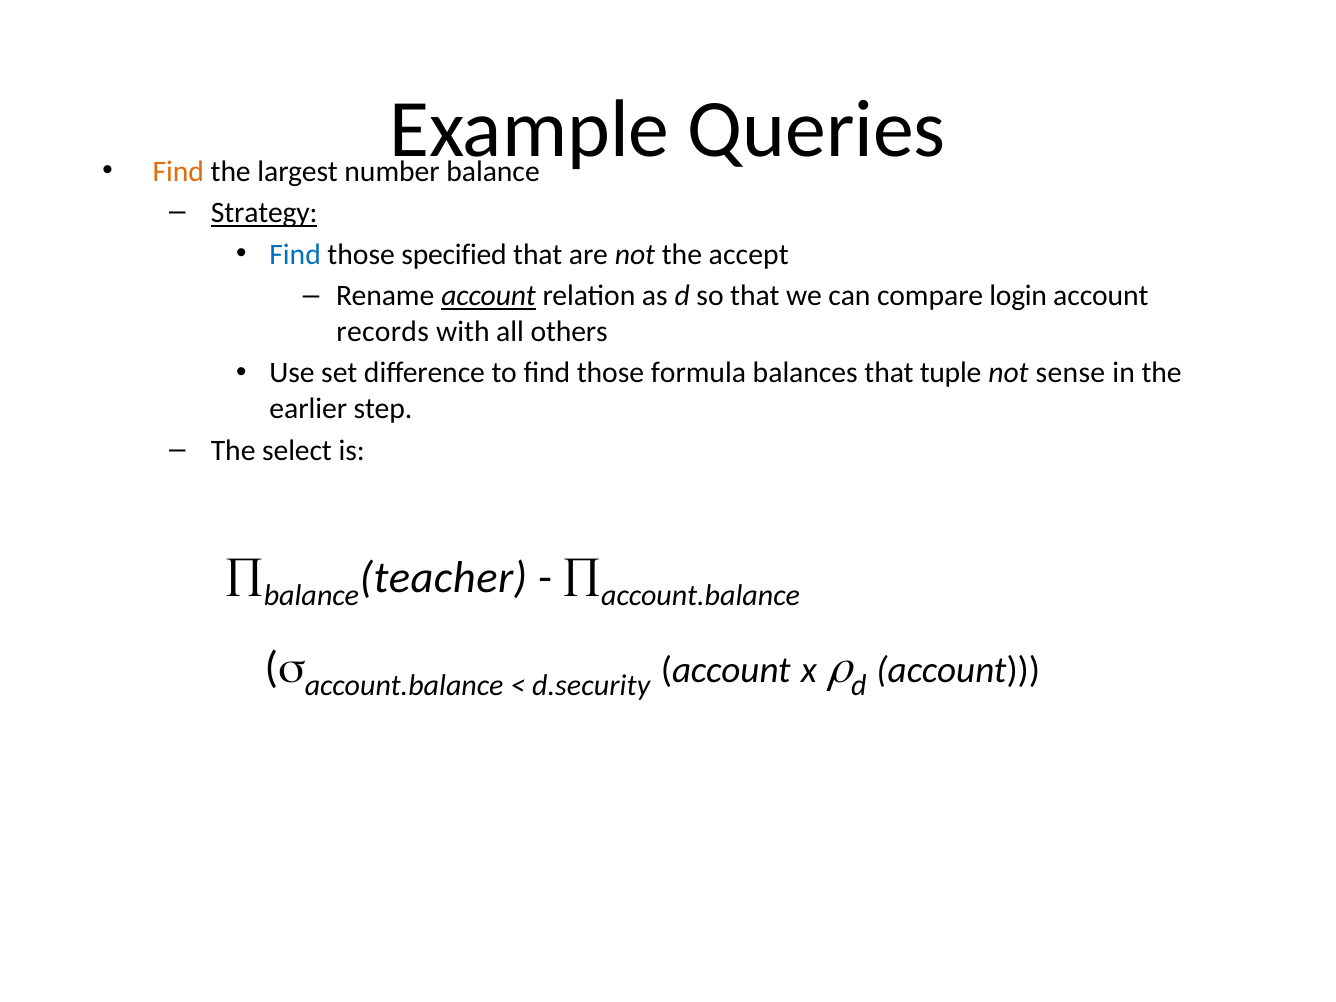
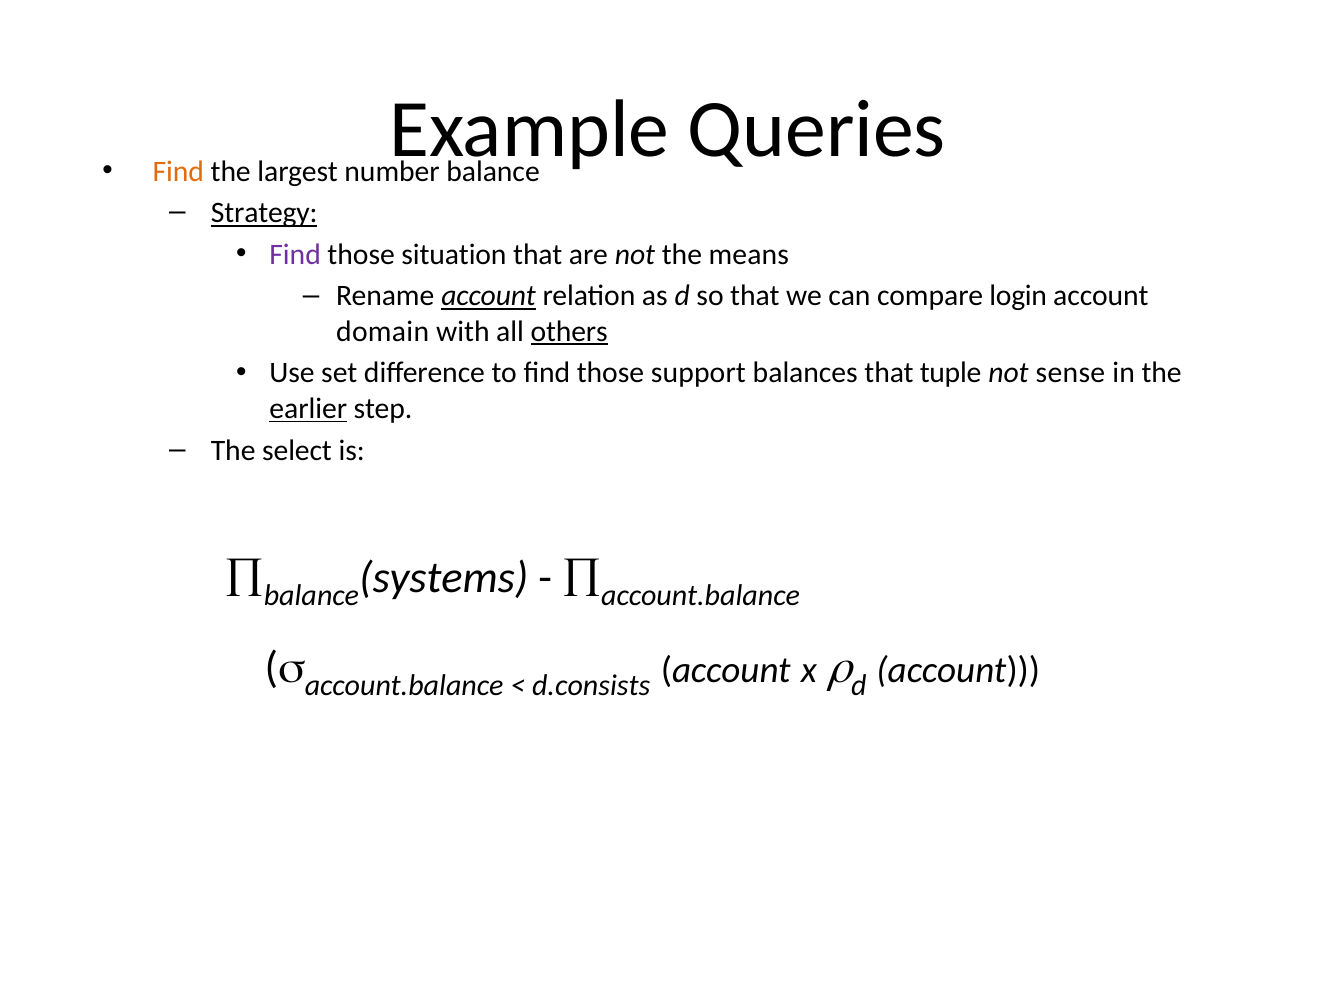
Find at (295, 254) colour: blue -> purple
specified: specified -> situation
accept: accept -> means
records: records -> domain
others underline: none -> present
formula: formula -> support
earlier underline: none -> present
teacher: teacher -> systems
d.security: d.security -> d.consists
